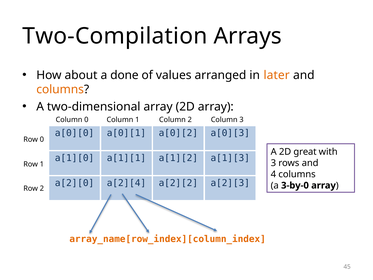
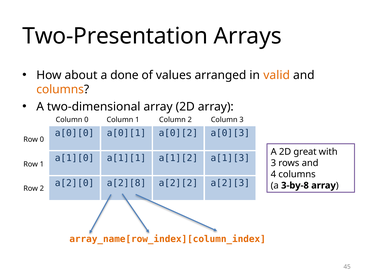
Two-Compilation: Two-Compilation -> Two-Presentation
later: later -> valid
a[2][4: a[2][4 -> a[2][8
3-by-0: 3-by-0 -> 3-by-8
